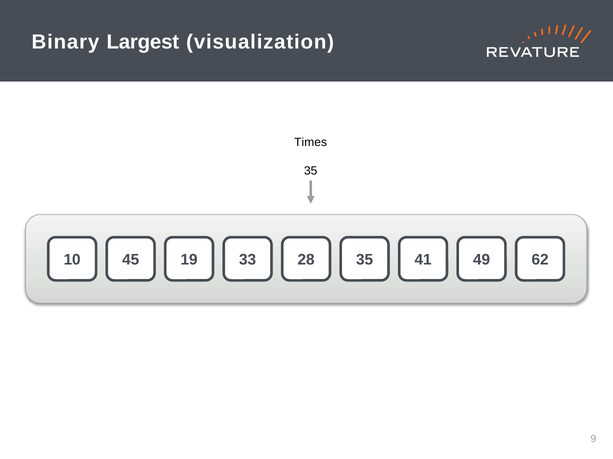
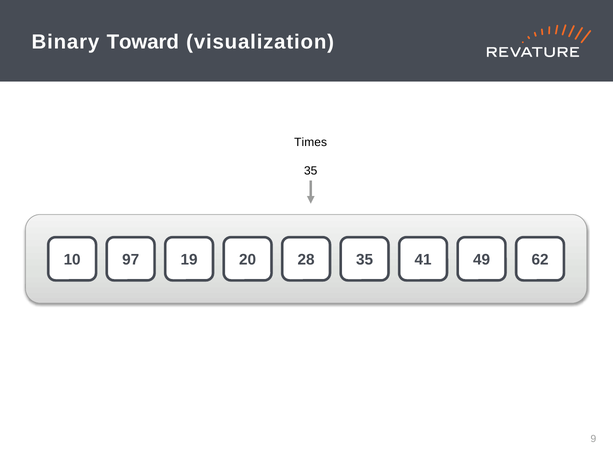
Largest: Largest -> Toward
45: 45 -> 97
33: 33 -> 20
